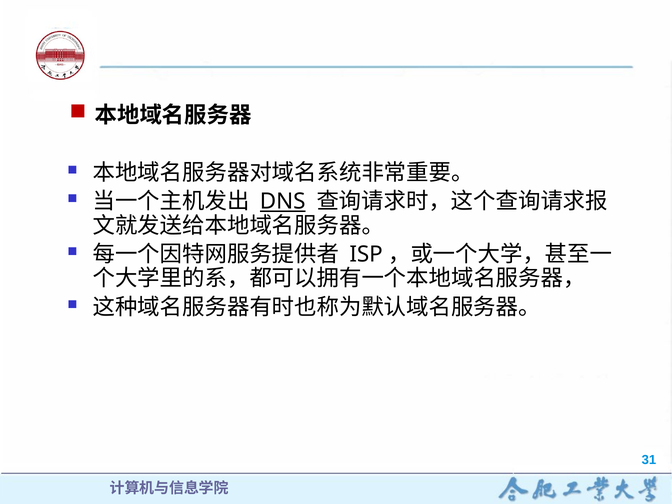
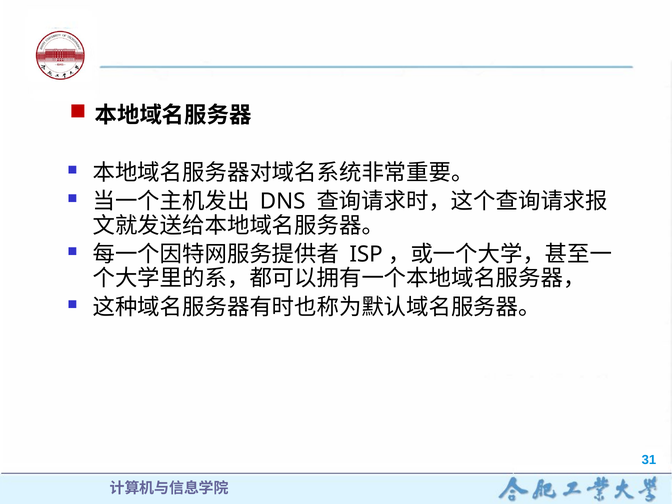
DNS underline: present -> none
